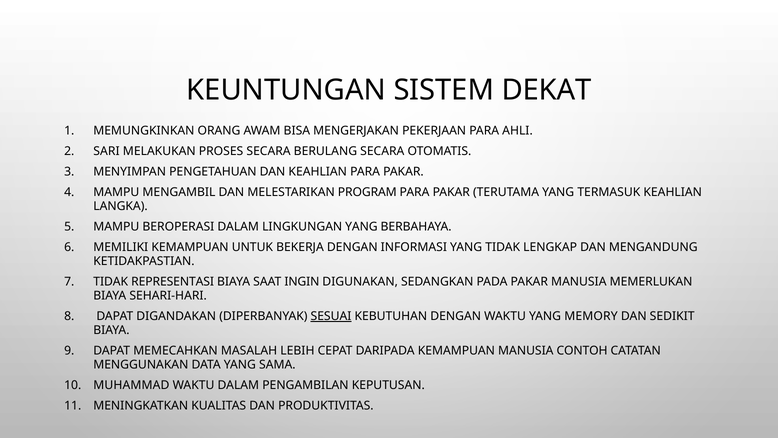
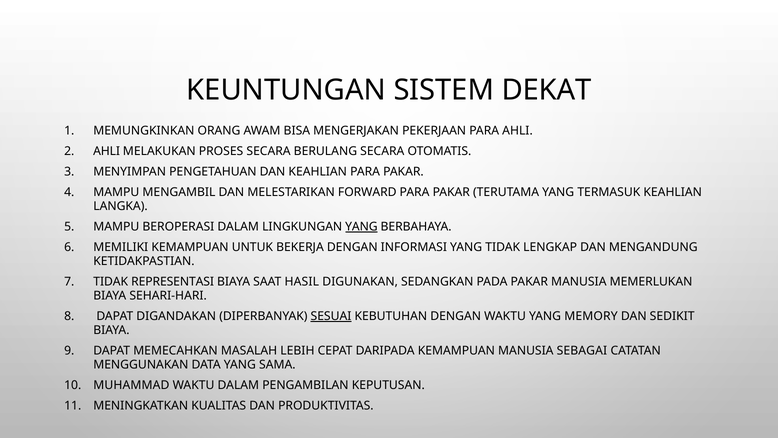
SARI at (106, 151): SARI -> AHLI
PROGRAM: PROGRAM -> FORWARD
YANG at (361, 227) underline: none -> present
INGIN: INGIN -> HASIL
CONTOH: CONTOH -> SEBAGAI
